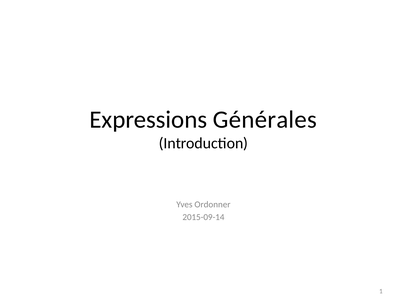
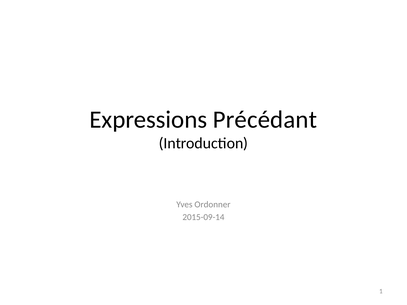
Générales: Générales -> Précédant
